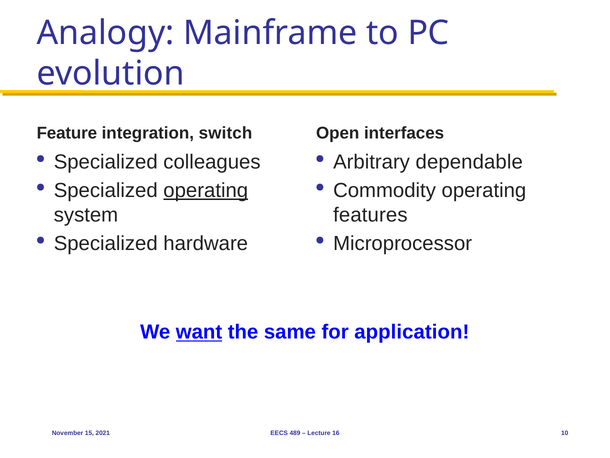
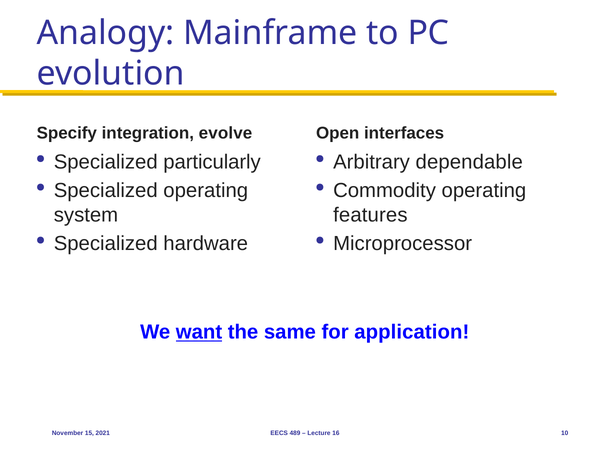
Feature: Feature -> Specify
switch: switch -> evolve
colleagues: colleagues -> particularly
operating at (206, 190) underline: present -> none
